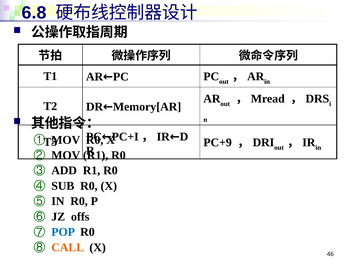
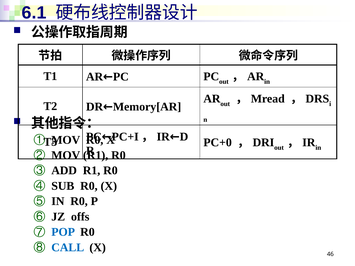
6.8: 6.8 -> 6.1
PC+9: PC+9 -> PC+0
CALL colour: orange -> blue
